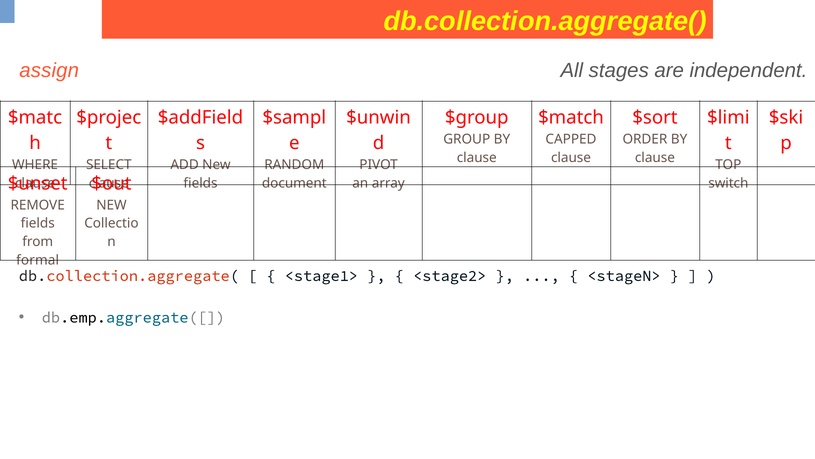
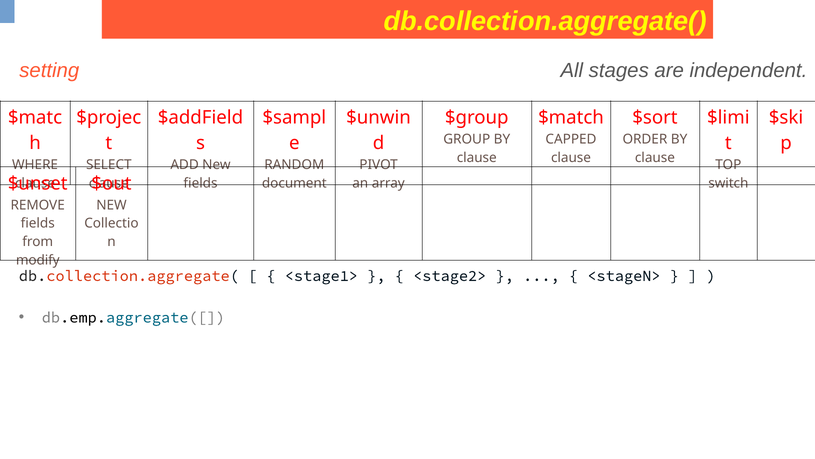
assign: assign -> setting
formal: formal -> modify
